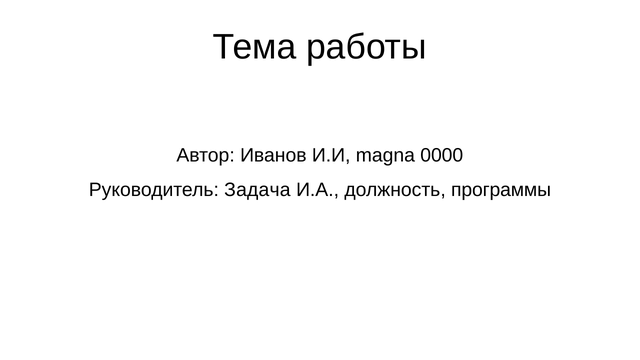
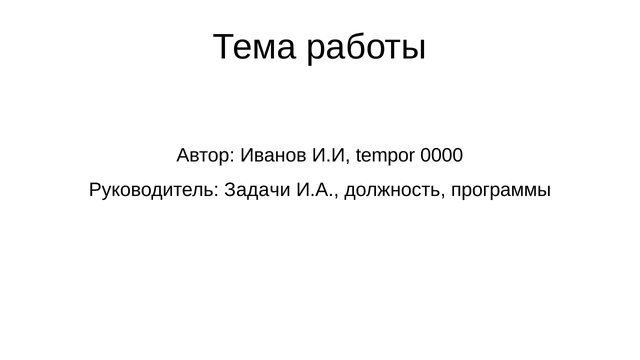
magna: magna -> tempor
Задача: Задача -> Задачи
